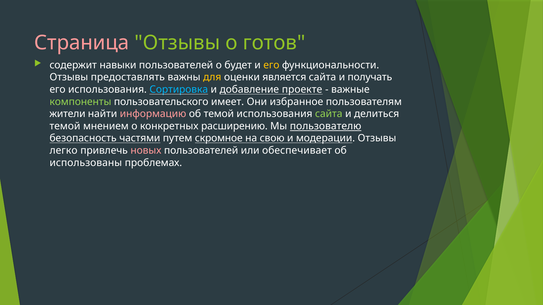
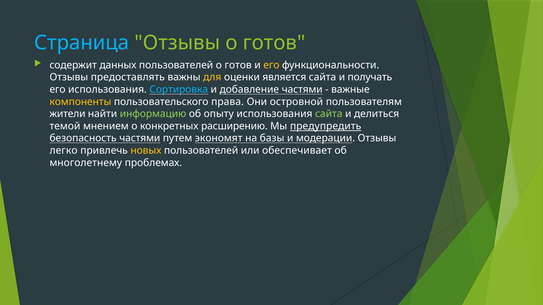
Страница colour: pink -> light blue
навыки: навыки -> данных
пользователей о будет: будет -> готов
добавление проекте: проекте -> частями
компоненты colour: light green -> yellow
имеет: имеет -> права
избранное: избранное -> островной
информацию colour: pink -> light green
об темой: темой -> опыту
пользователю: пользователю -> предупредить
скромное: скромное -> экономят
свою: свою -> базы
новых colour: pink -> yellow
использованы: использованы -> многолетнему
